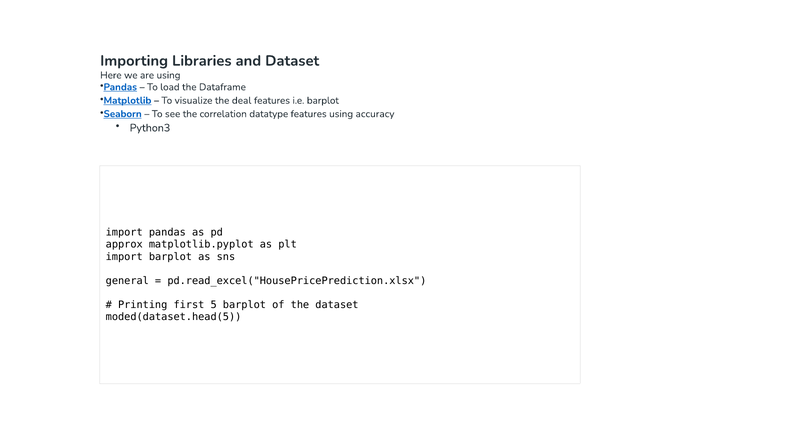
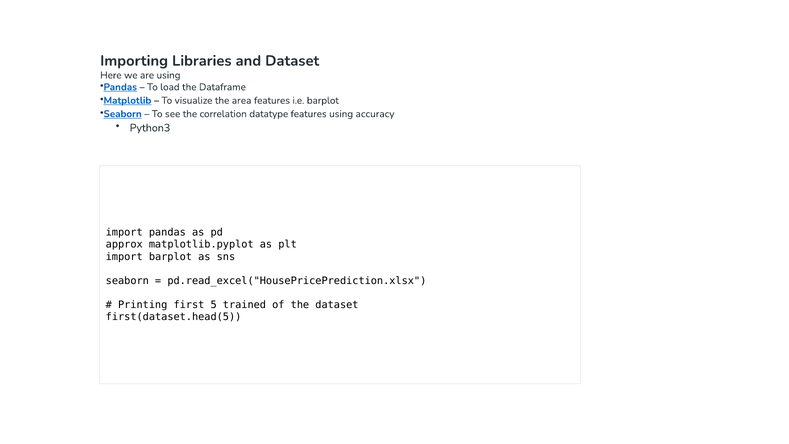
deal: deal -> area
general at (127, 281): general -> seaborn
5 barplot: barplot -> trained
moded(dataset.head(5: moded(dataset.head(5 -> first(dataset.head(5
